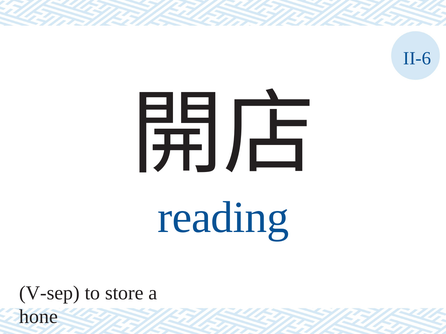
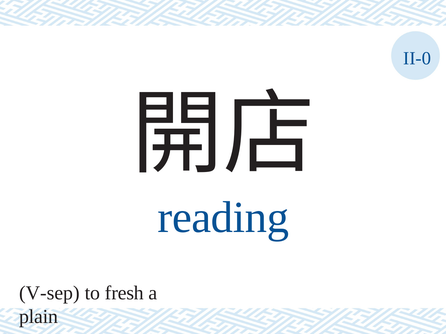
II-6: II-6 -> II-0
store: store -> fresh
hone: hone -> plain
